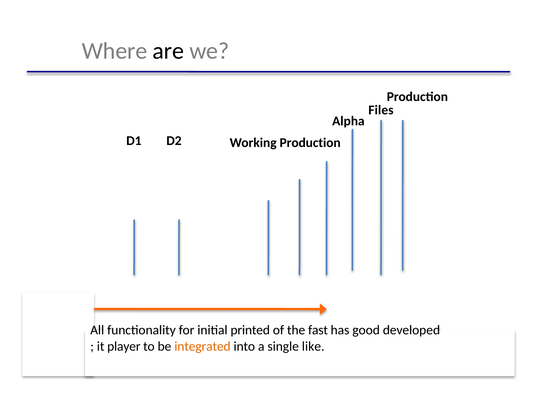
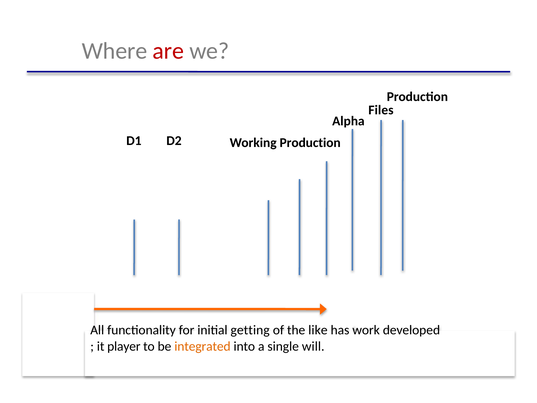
are colour: black -> red
printed: printed -> getting
fast: fast -> like
good: good -> work
like: like -> will
